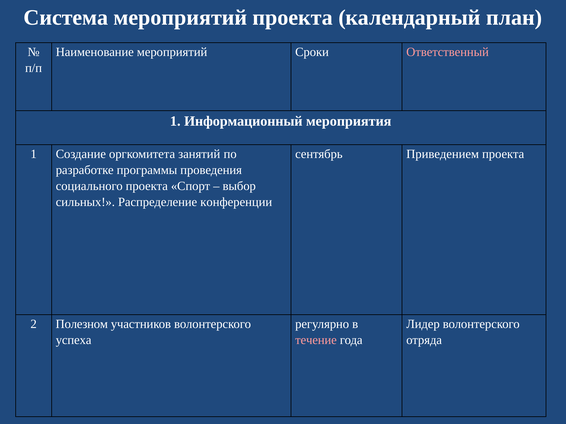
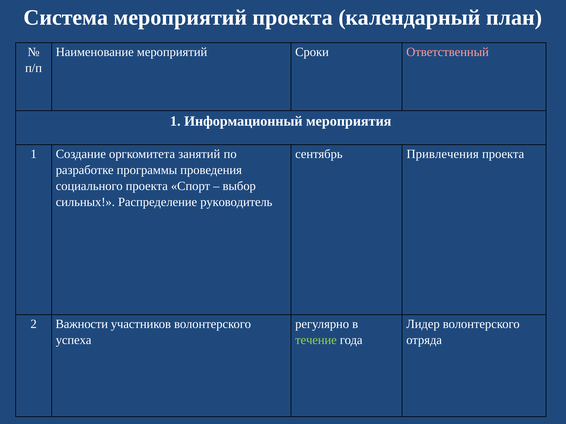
Приведением: Приведением -> Привлечения
конференции: конференции -> руководитель
Полезном: Полезном -> Важности
течение colour: pink -> light green
